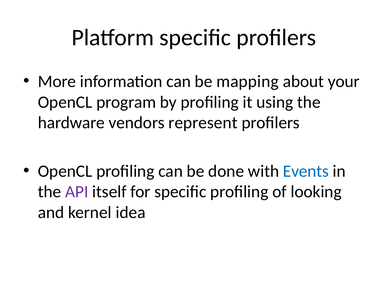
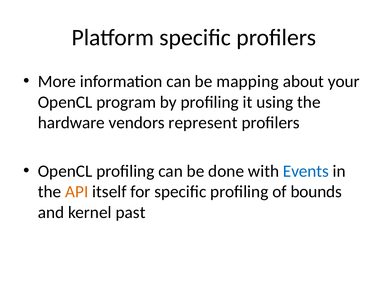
API colour: purple -> orange
looking: looking -> bounds
idea: idea -> past
